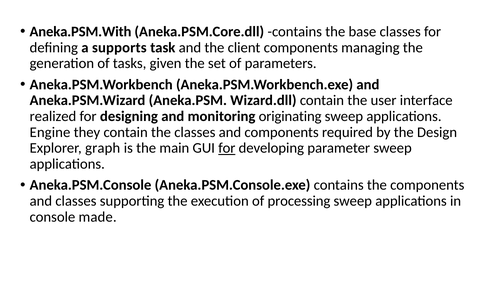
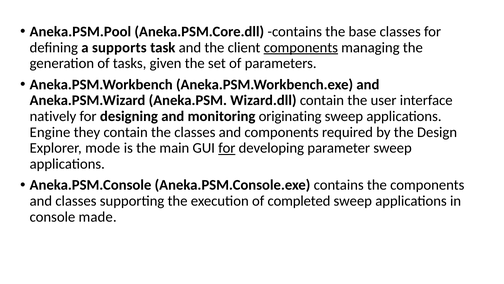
Aneka.PSM.With: Aneka.PSM.With -> Aneka.PSM.Pool
components at (301, 47) underline: none -> present
realized: realized -> natively
graph: graph -> mode
processing: processing -> completed
